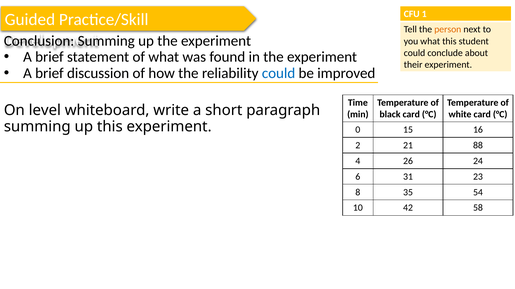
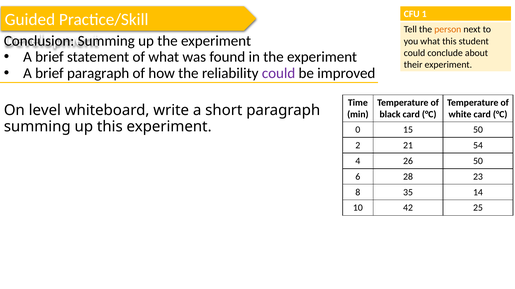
brief discussion: discussion -> paragraph
could at (279, 73) colour: blue -> purple
15 16: 16 -> 50
88: 88 -> 54
26 24: 24 -> 50
31: 31 -> 28
54: 54 -> 14
58: 58 -> 25
